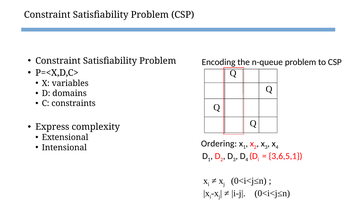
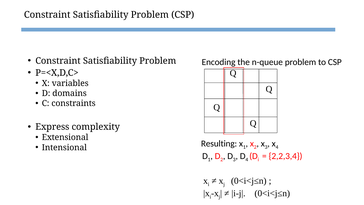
Ordering: Ordering -> Resulting
3,6,5,1: 3,6,5,1 -> 2,2,3,4
